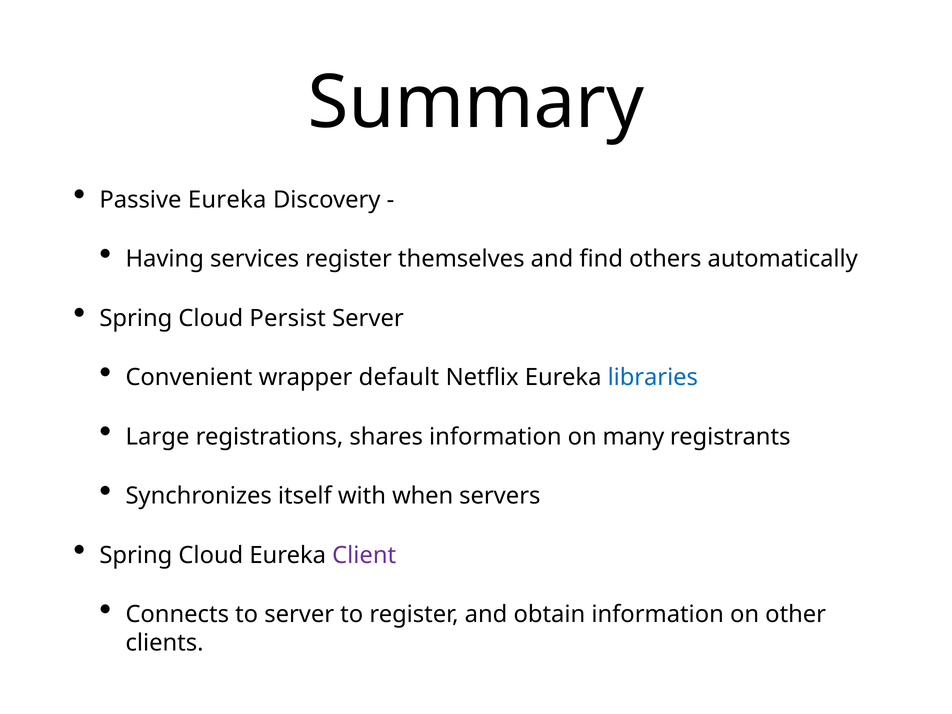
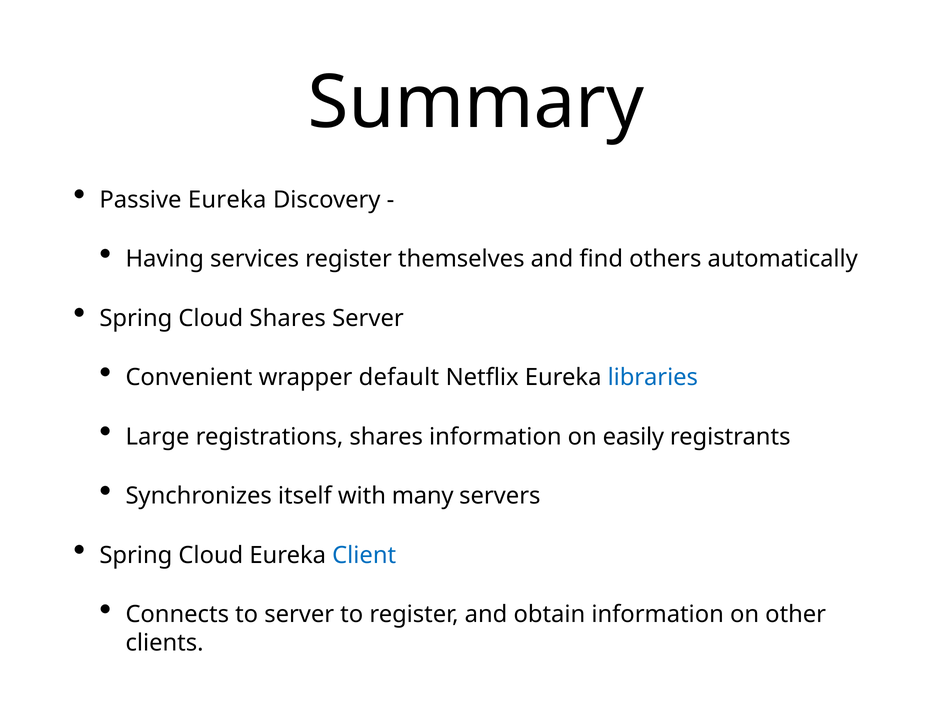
Cloud Persist: Persist -> Shares
many: many -> easily
when: when -> many
Client colour: purple -> blue
